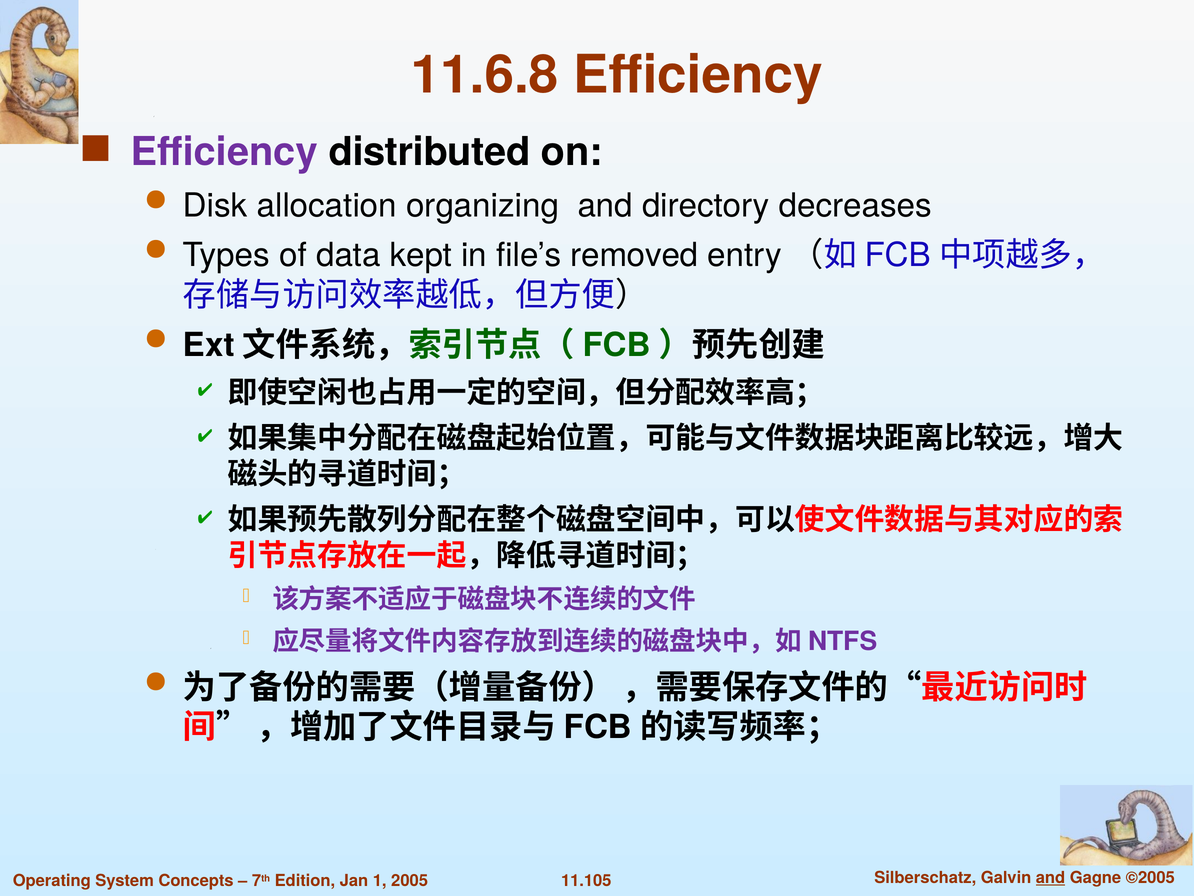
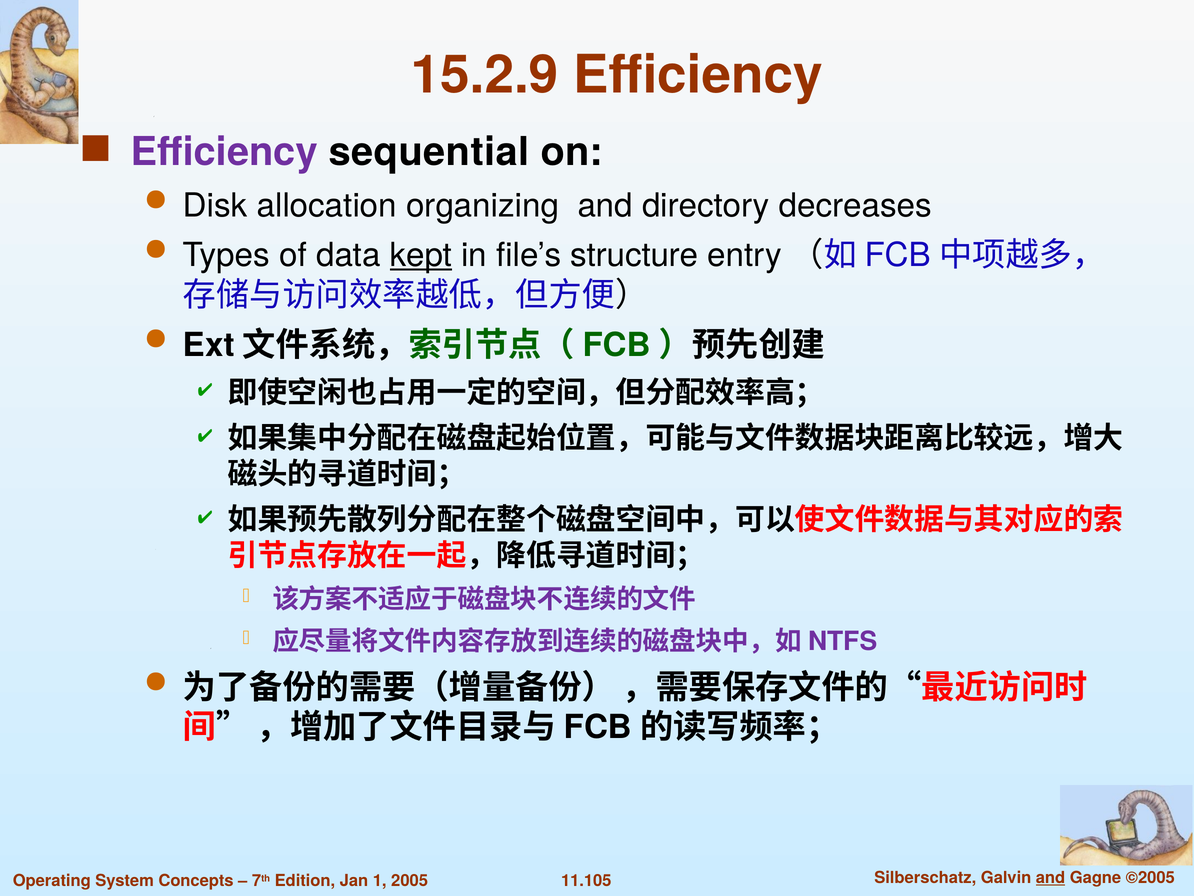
11.6.8: 11.6.8 -> 15.2.9
distributed: distributed -> sequential
kept underline: none -> present
removed: removed -> structure
